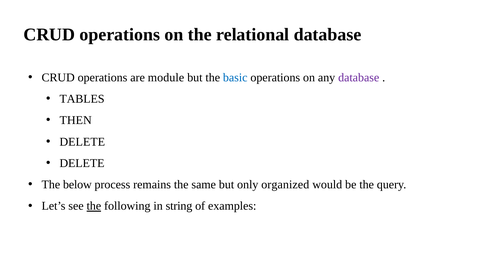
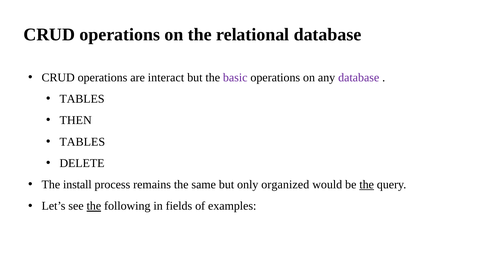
module: module -> interact
basic colour: blue -> purple
DELETE at (82, 142): DELETE -> TABLES
below: below -> install
the at (367, 185) underline: none -> present
string: string -> fields
